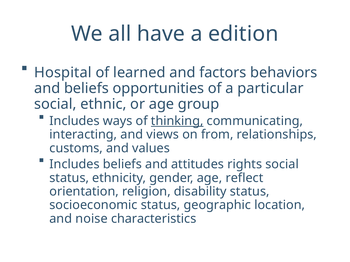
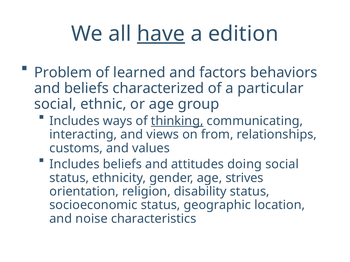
have underline: none -> present
Hospital: Hospital -> Problem
opportunities: opportunities -> characterized
rights: rights -> doing
reflect: reflect -> strives
